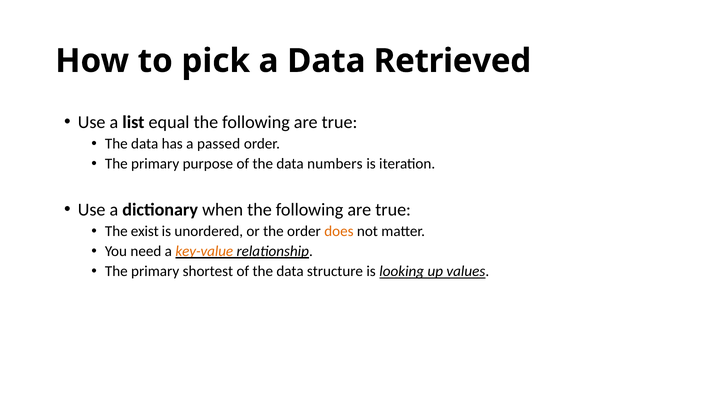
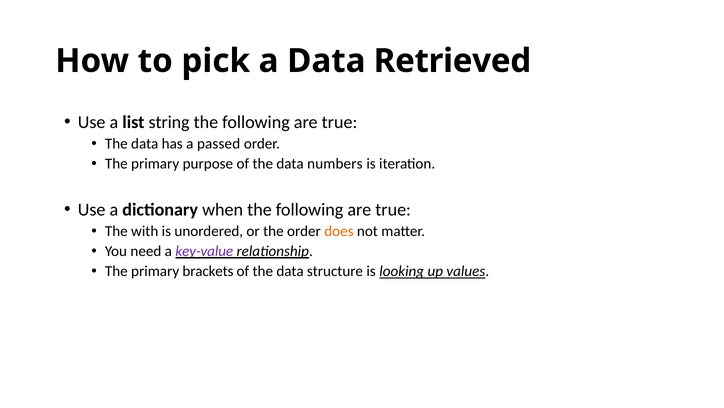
equal: equal -> string
exist: exist -> with
key-value colour: orange -> purple
shortest: shortest -> brackets
